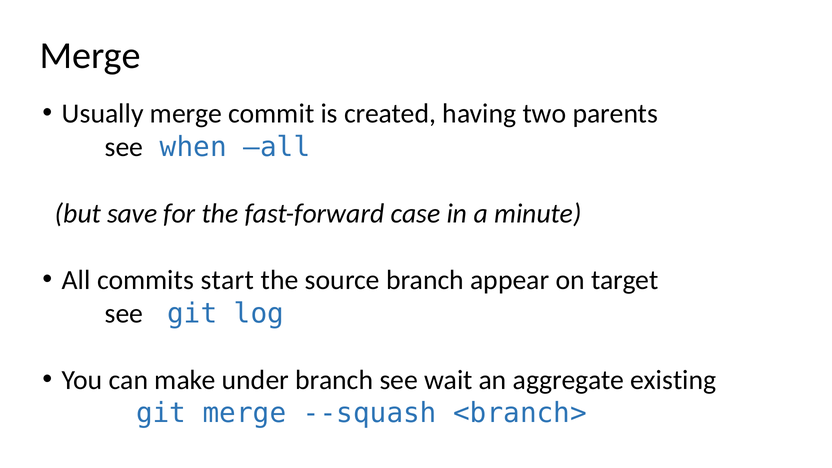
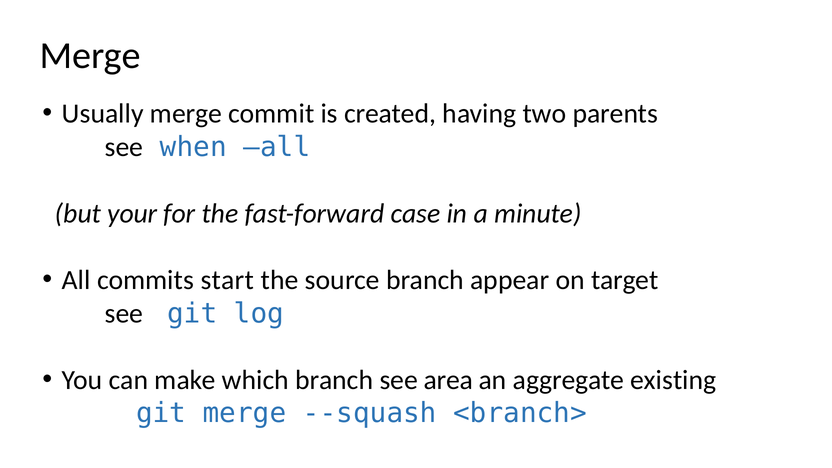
save: save -> your
under: under -> which
wait: wait -> area
